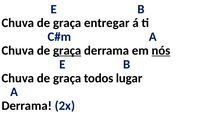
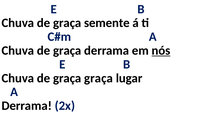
entregar: entregar -> semente
graça at (67, 50) underline: present -> none
graça todos: todos -> graça
